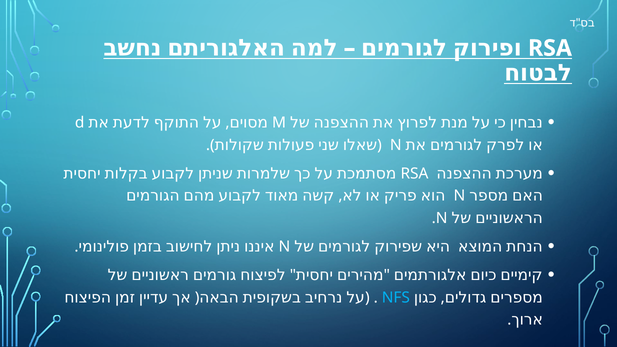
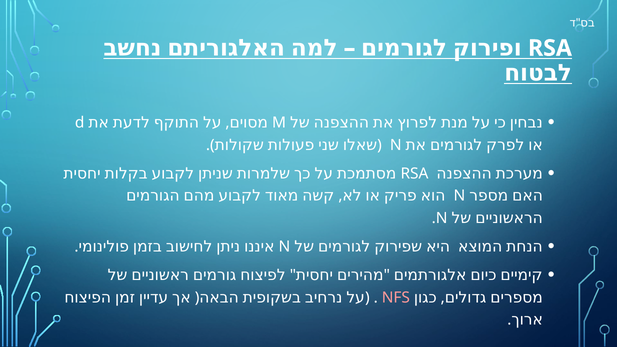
NFS colour: light blue -> pink
